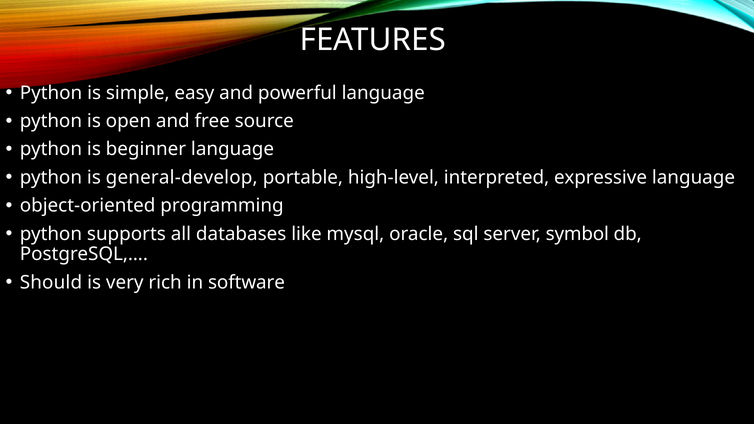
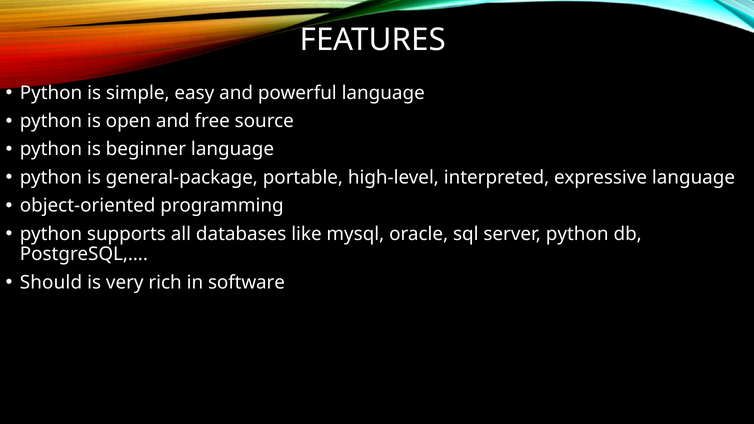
general-develop: general-develop -> general-package
server symbol: symbol -> python
